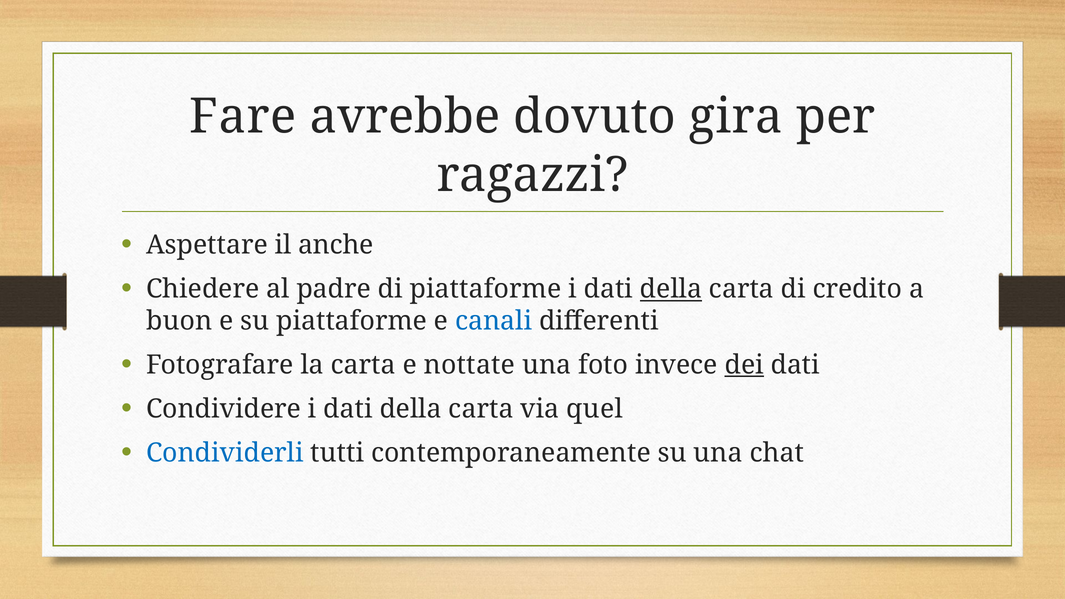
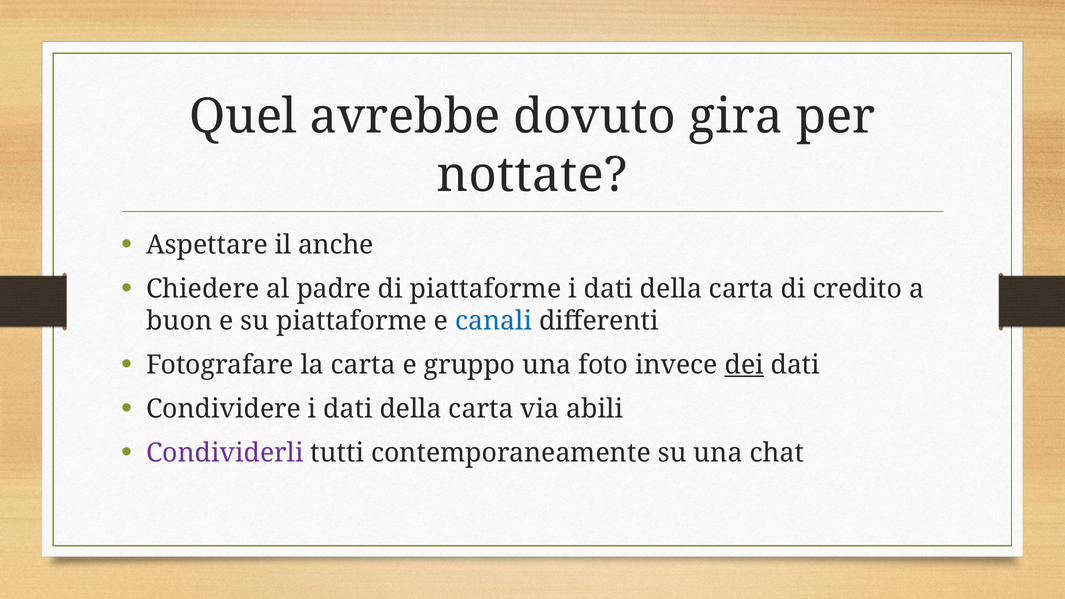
Fare: Fare -> Quel
ragazzi: ragazzi -> nottate
della at (671, 289) underline: present -> none
nottate: nottate -> gruppo
quel: quel -> abili
Condividerli colour: blue -> purple
